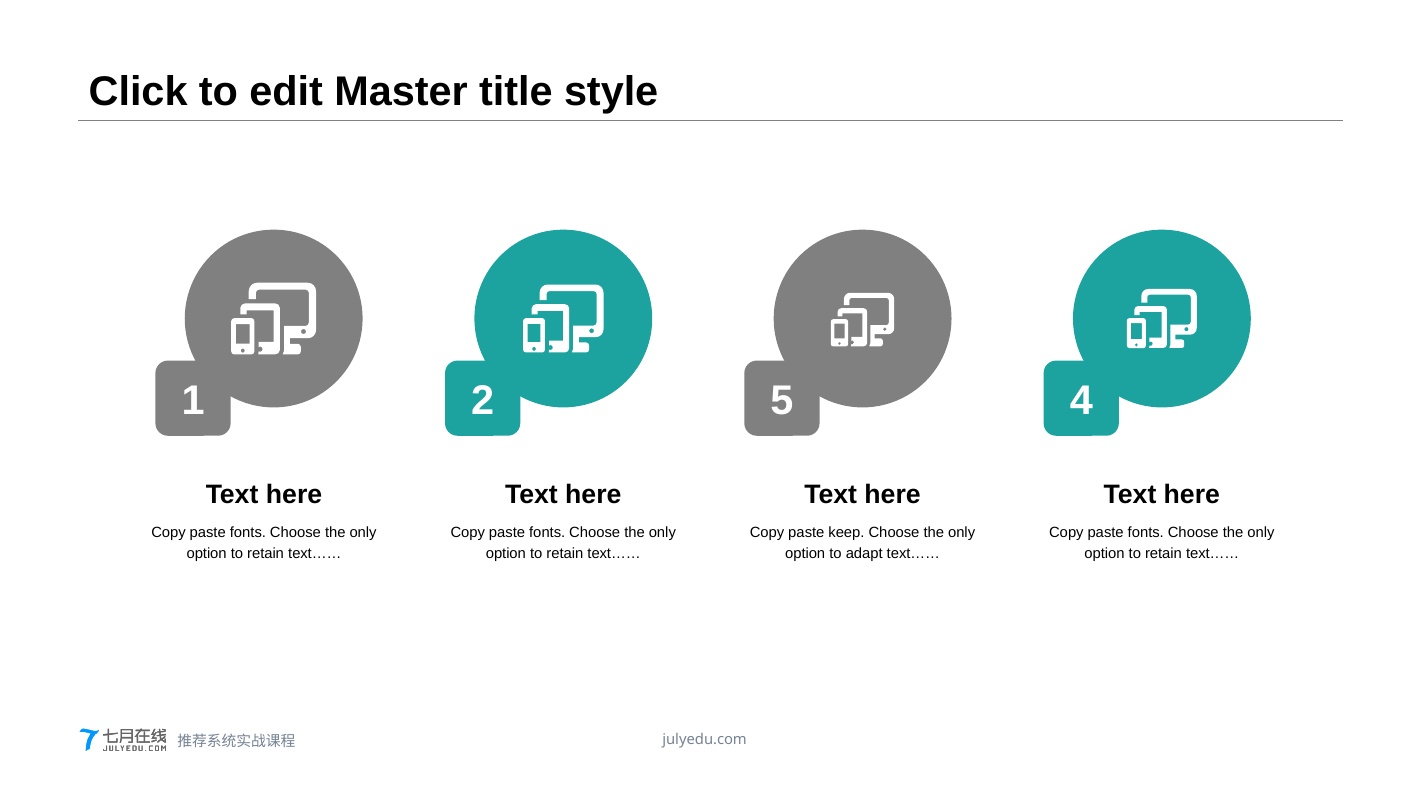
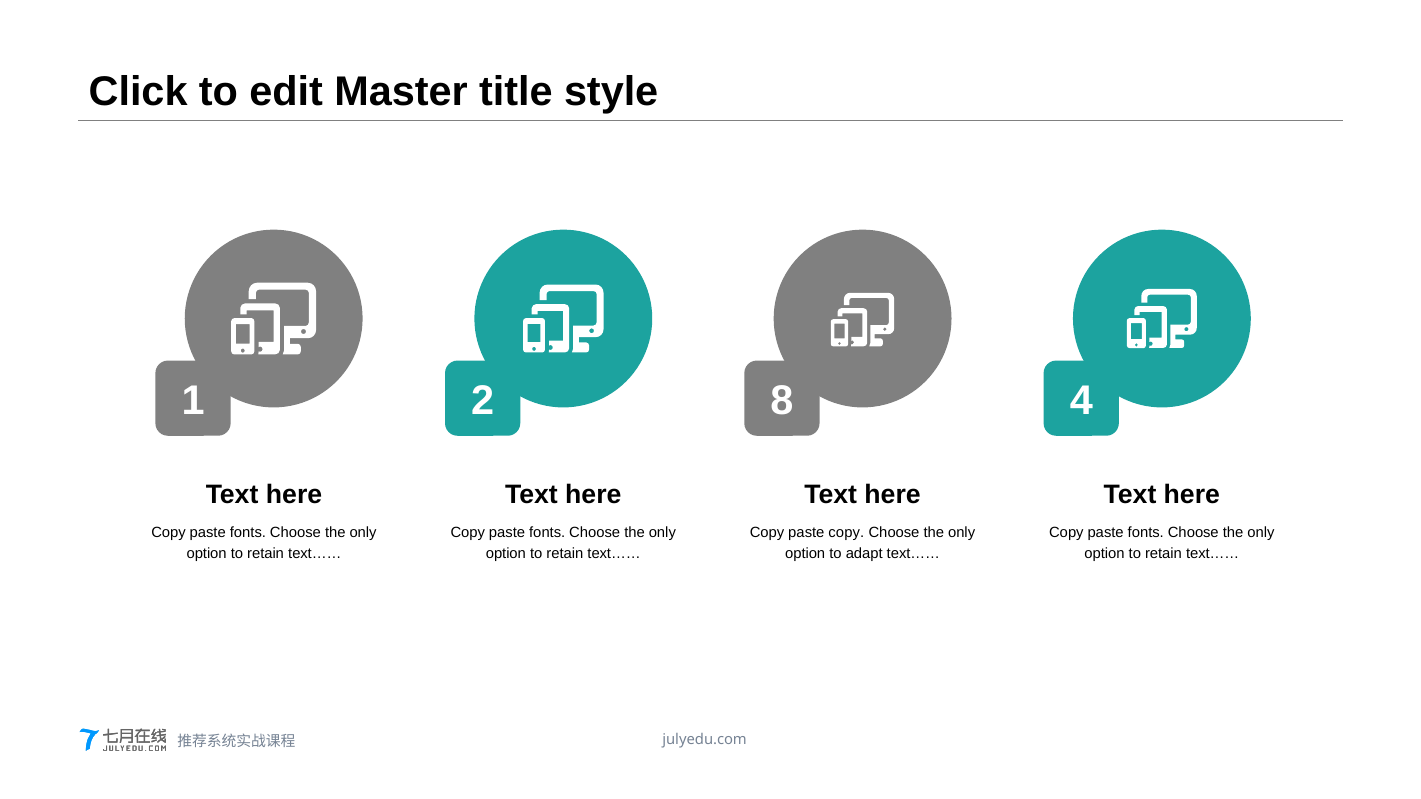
5: 5 -> 8
paste keep: keep -> copy
